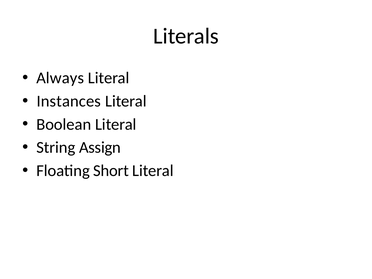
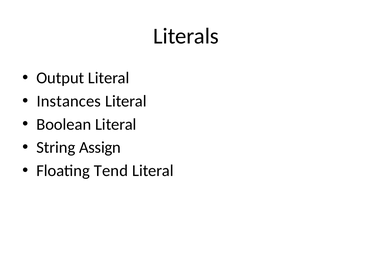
Always: Always -> Output
Short: Short -> Tend
